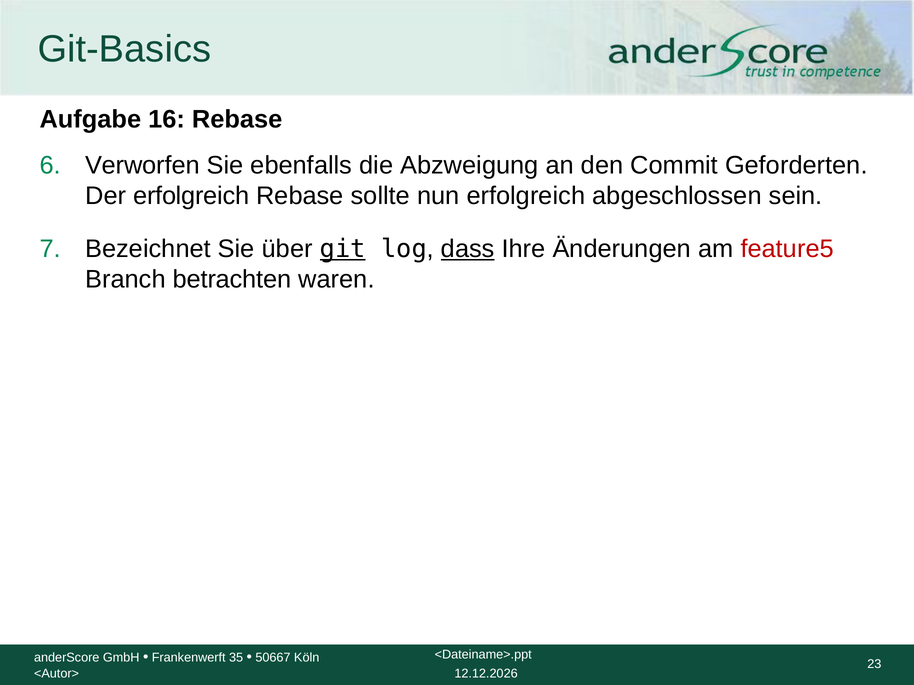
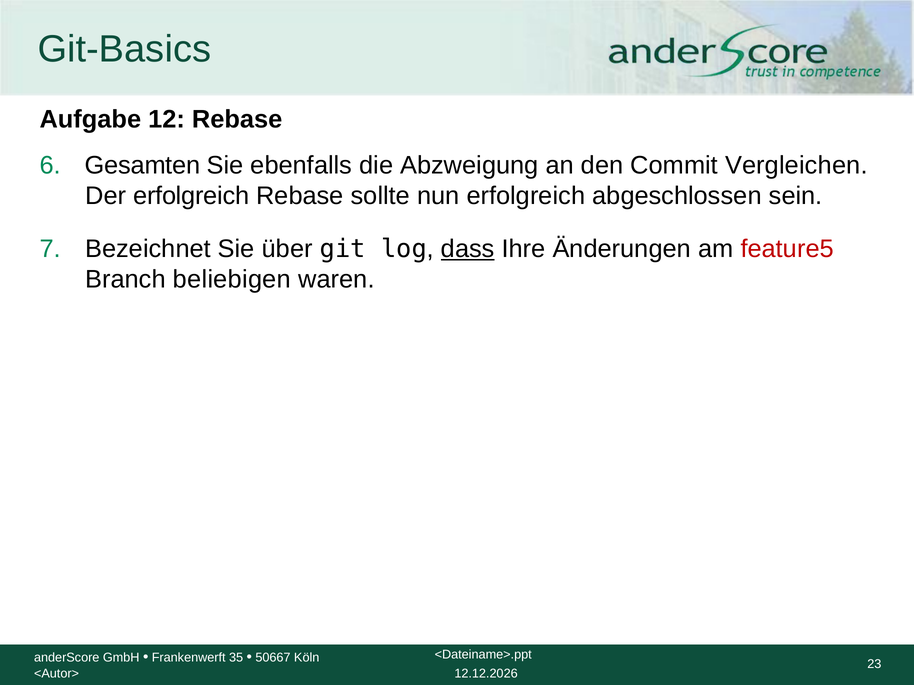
16: 16 -> 12
Verworfen: Verworfen -> Gesamten
Geforderten: Geforderten -> Vergleichen
git underline: present -> none
betrachten: betrachten -> beliebigen
